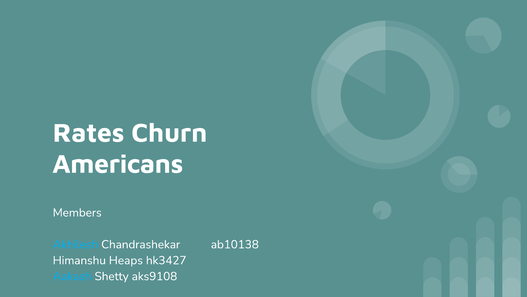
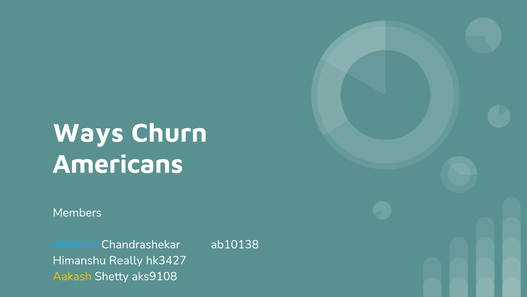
Rates: Rates -> Ways
Heaps: Heaps -> Really
Aakash colour: light blue -> yellow
